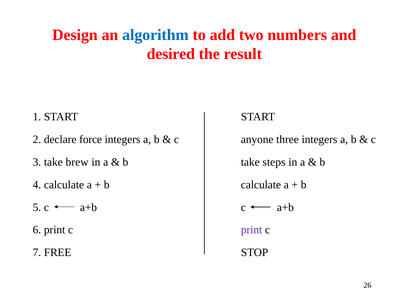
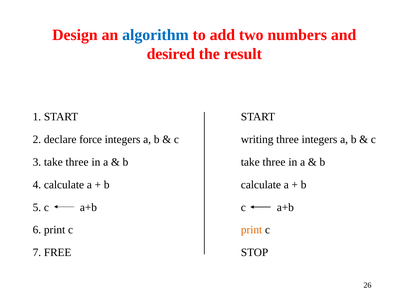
anyone: anyone -> writing
3 take brew: brew -> three
steps at (274, 162): steps -> three
print at (252, 229) colour: purple -> orange
